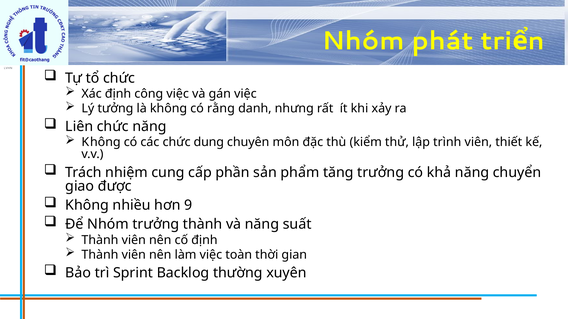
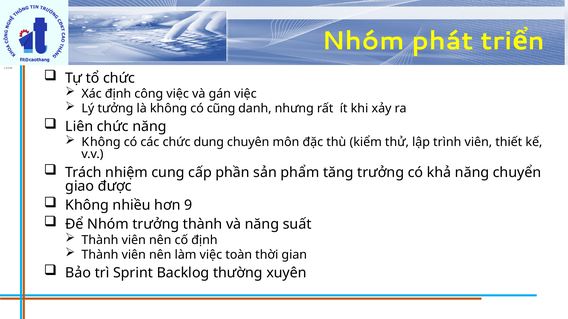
rằng: rằng -> cũng
